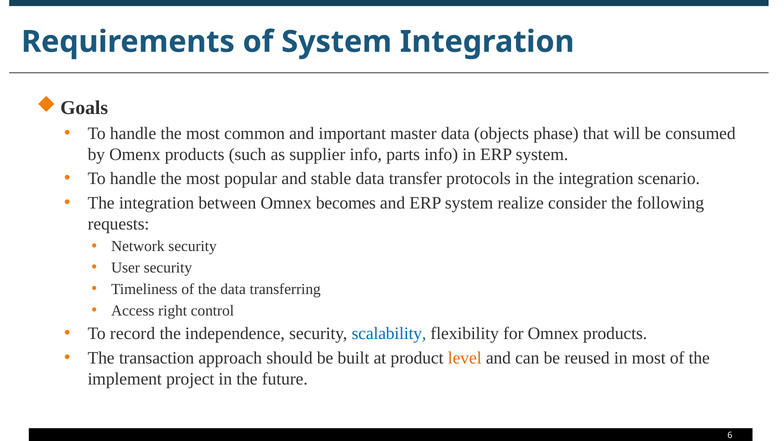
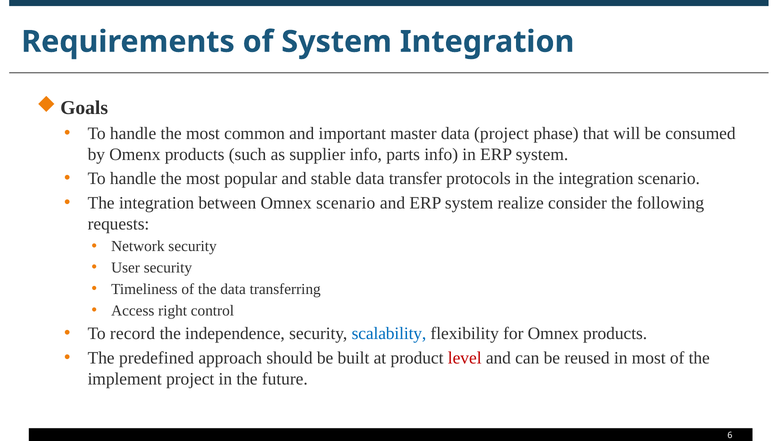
data objects: objects -> project
Omnex becomes: becomes -> scenario
transaction: transaction -> predefined
level colour: orange -> red
